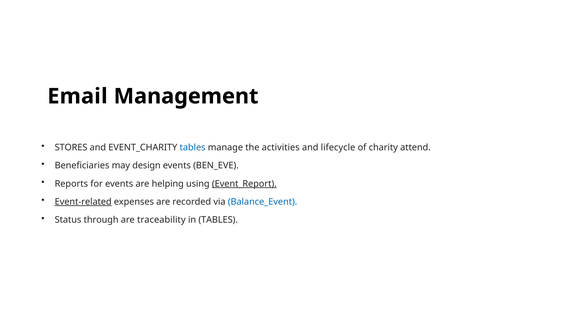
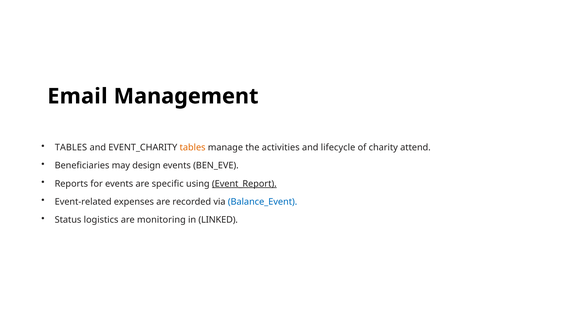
STORES at (71, 148): STORES -> TABLES
tables at (193, 148) colour: blue -> orange
helping: helping -> specific
Event-related underline: present -> none
through: through -> logistics
traceability: traceability -> monitoring
in TABLES: TABLES -> LINKED
